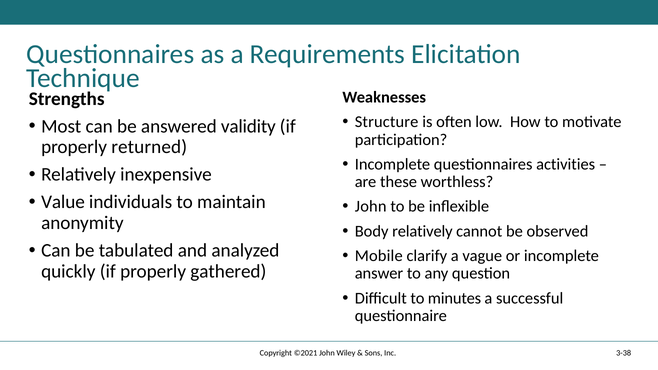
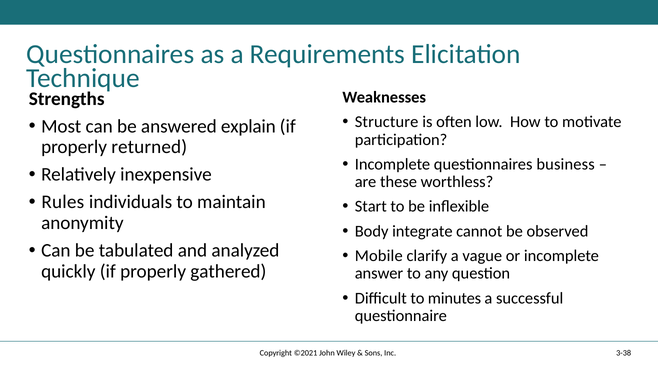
validity: validity -> explain
activities: activities -> business
Value: Value -> Rules
John at (371, 207): John -> Start
Body relatively: relatively -> integrate
